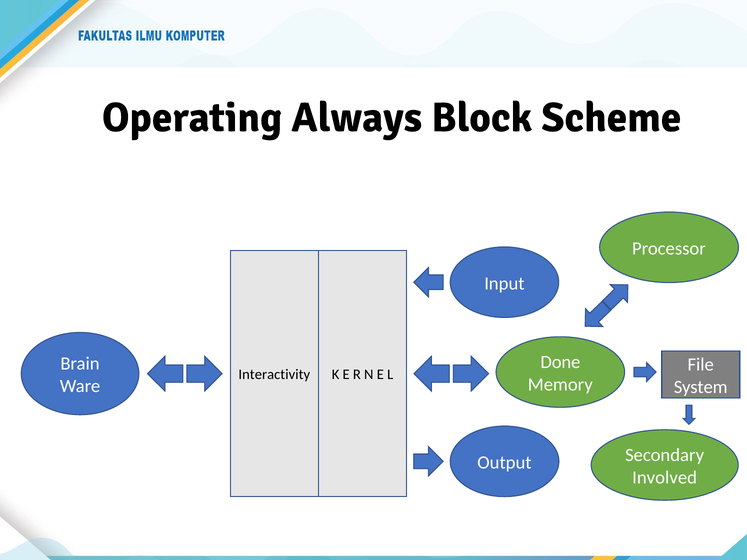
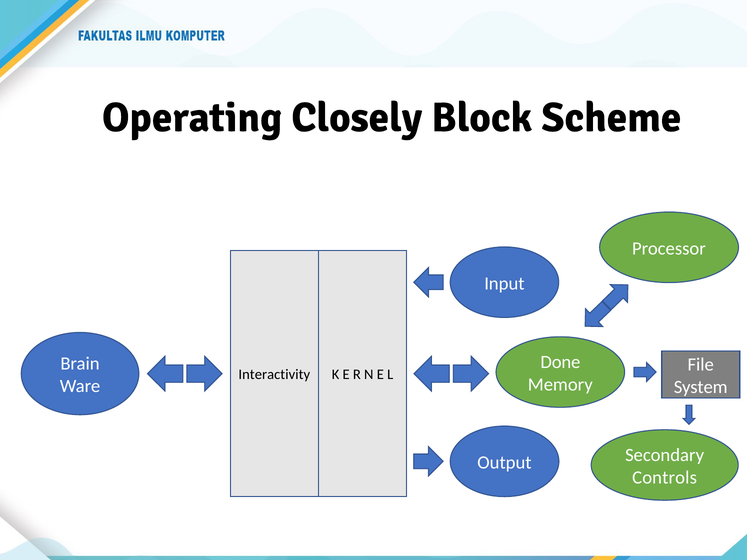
Always: Always -> Closely
Involved: Involved -> Controls
